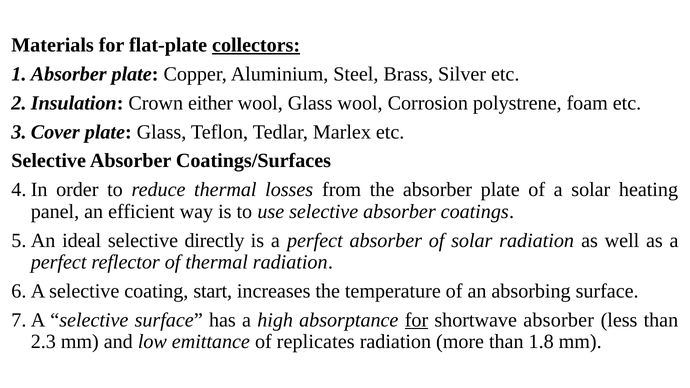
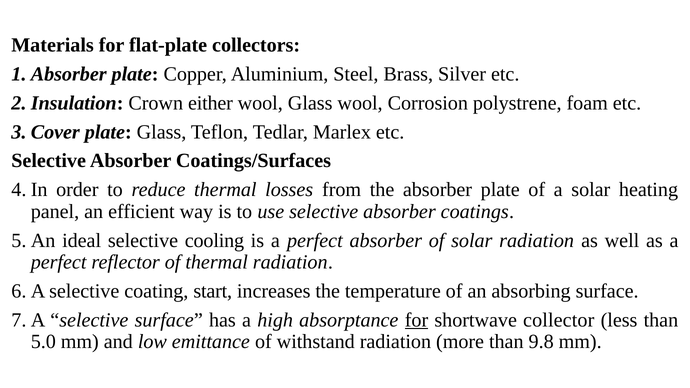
collectors underline: present -> none
directly: directly -> cooling
shortwave absorber: absorber -> collector
2.3: 2.3 -> 5.0
replicates: replicates -> withstand
1.8: 1.8 -> 9.8
